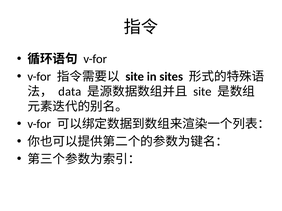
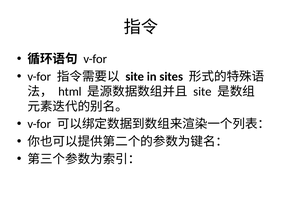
data: data -> html
